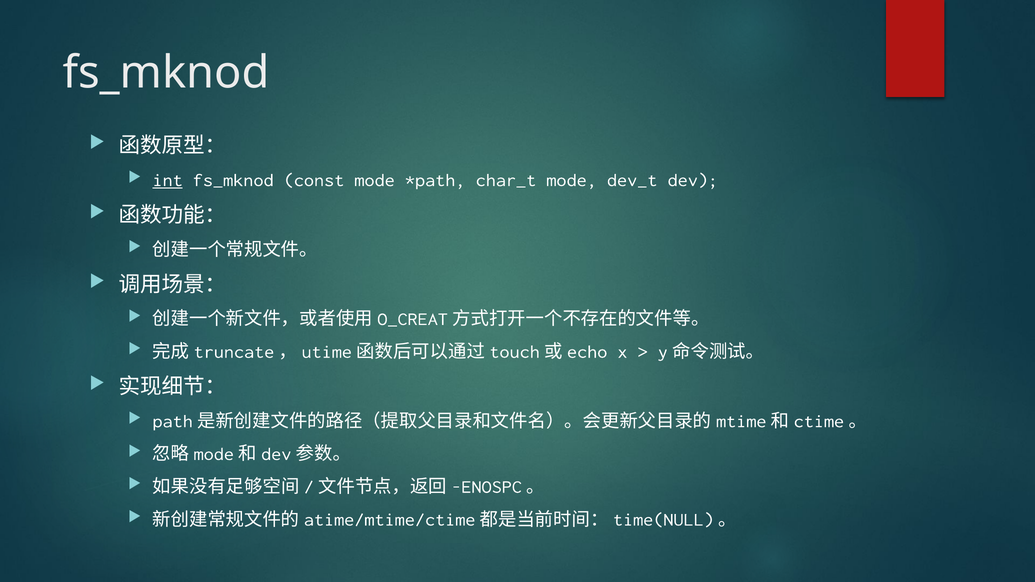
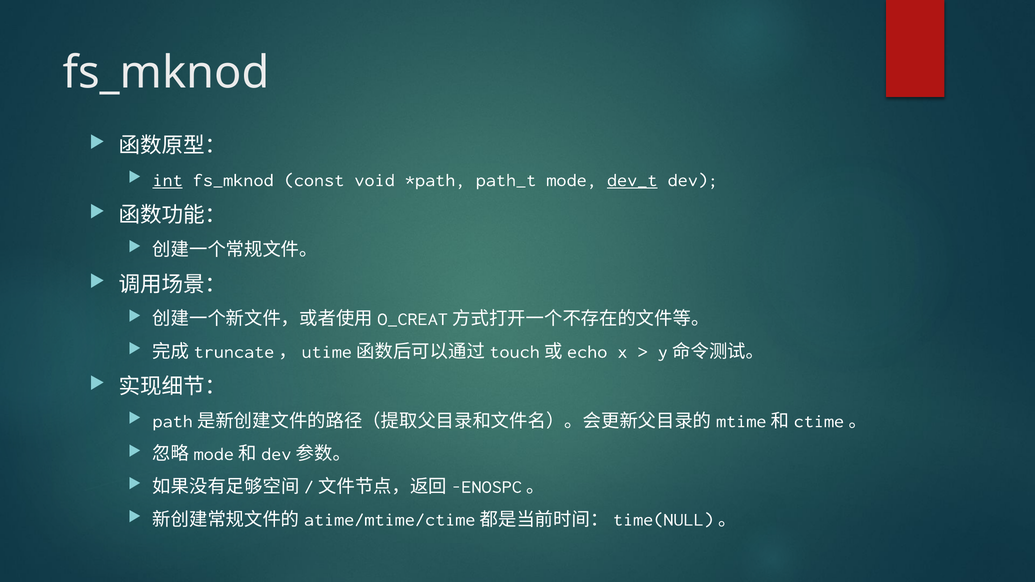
const mode: mode -> void
char_t: char_t -> path_t
dev_t underline: none -> present
